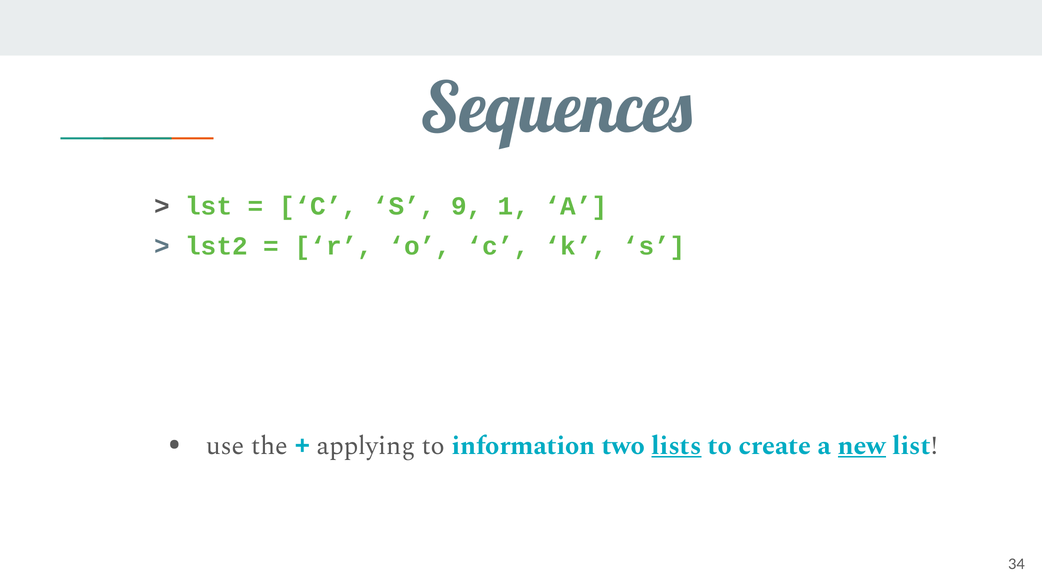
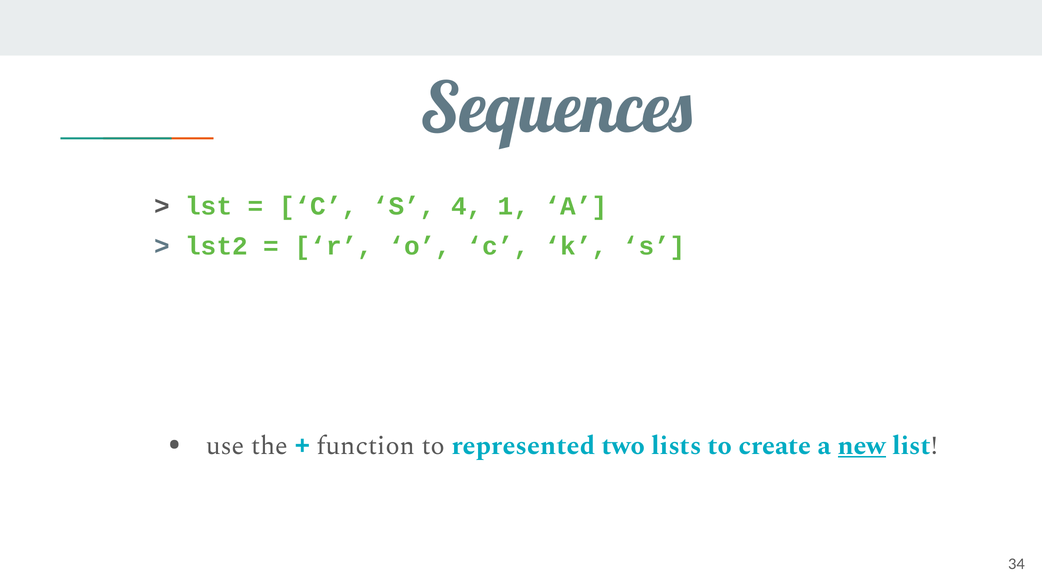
9: 9 -> 4
applying: applying -> function
information: information -> represented
lists underline: present -> none
